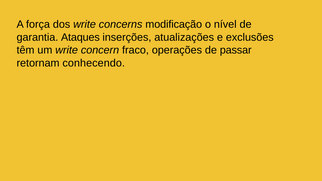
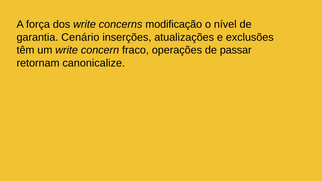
Ataques: Ataques -> Cenário
conhecendo: conhecendo -> canonicalize
